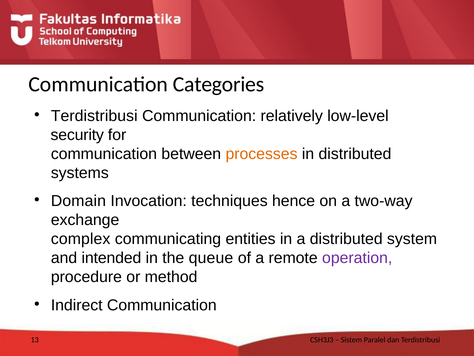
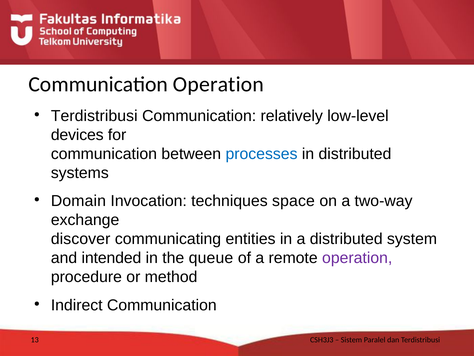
Communication Categories: Categories -> Operation
security: security -> devices
processes colour: orange -> blue
hence: hence -> space
complex: complex -> discover
